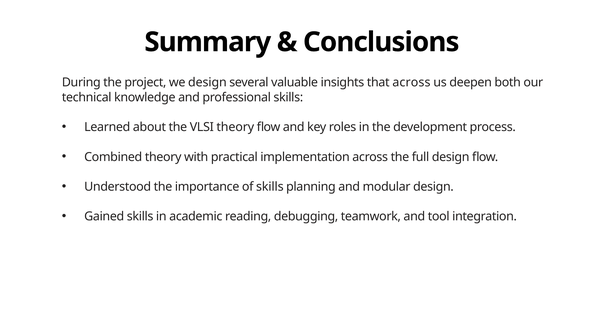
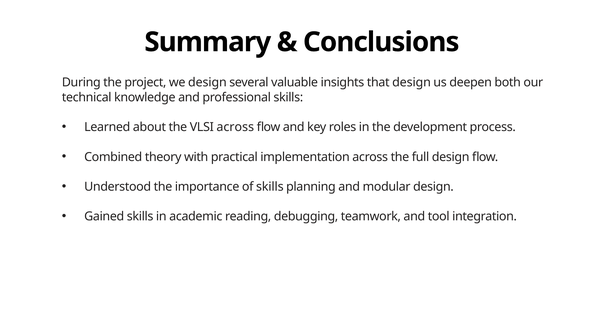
that across: across -> design
VLSI theory: theory -> across
